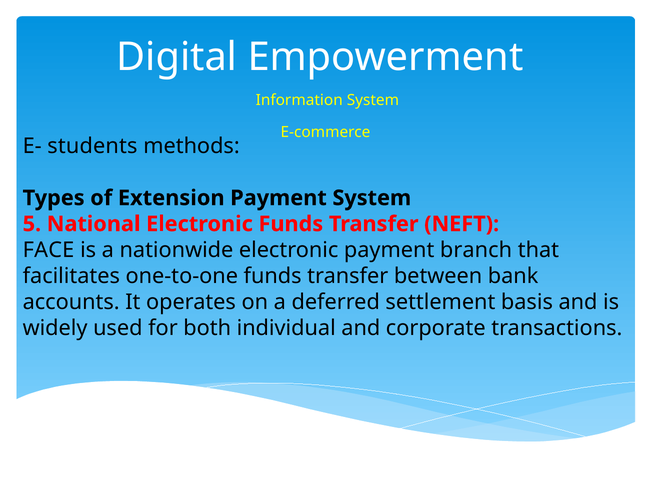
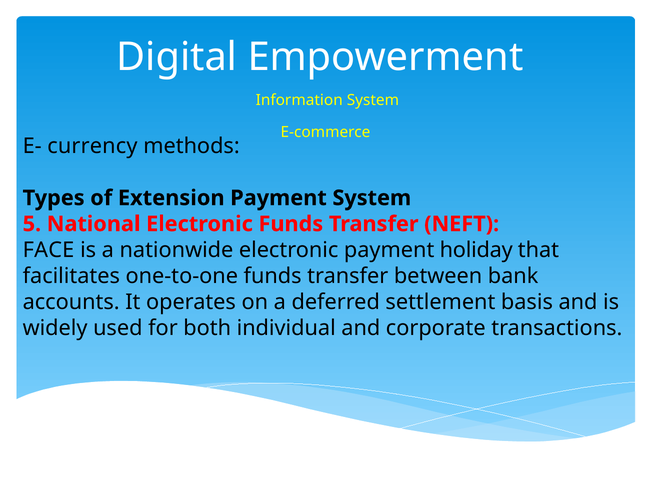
students: students -> currency
branch: branch -> holiday
